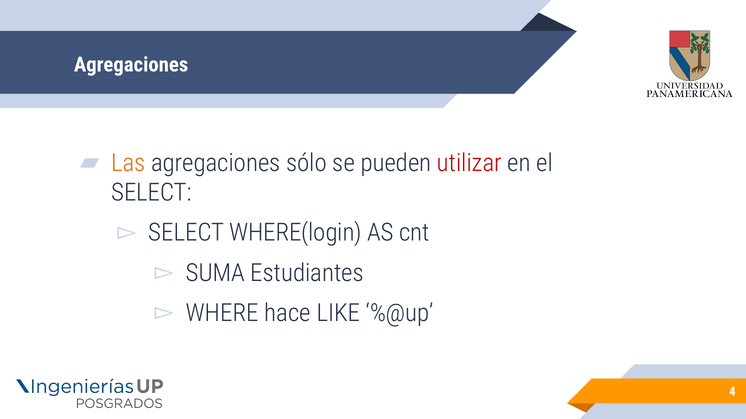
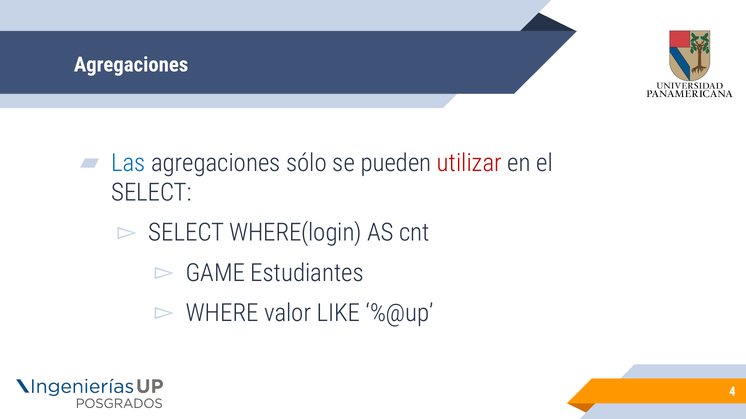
Las colour: orange -> blue
SUMA: SUMA -> GAME
hace: hace -> valor
